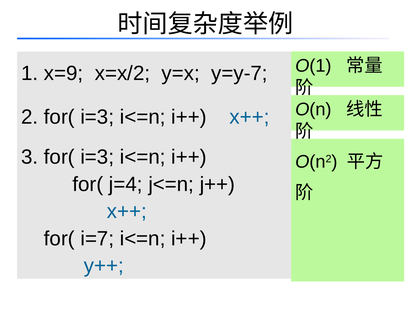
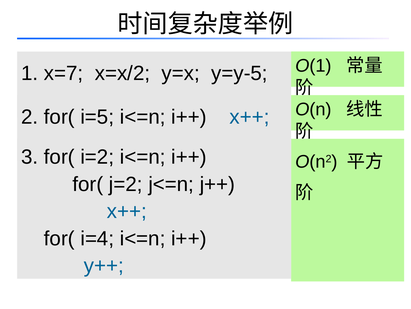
x=9: x=9 -> x=7
y=y-7: y=y-7 -> y=y-5
2 for( i=3: i=3 -> i=5
3 for( i=3: i=3 -> i=2
j=4: j=4 -> j=2
i=7: i=7 -> i=4
